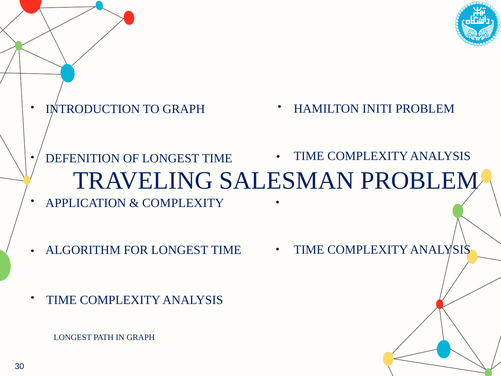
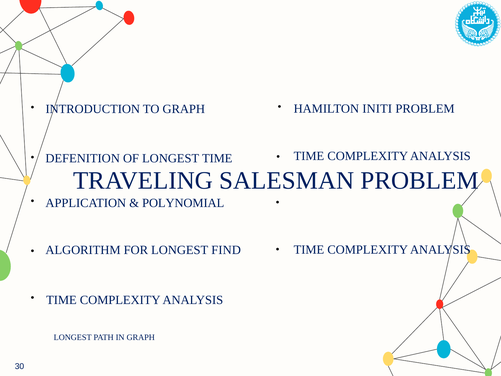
COMPLEXITY at (183, 203): COMPLEXITY -> POLYNOMIAL
FOR LONGEST TIME: TIME -> FIND
